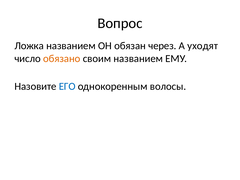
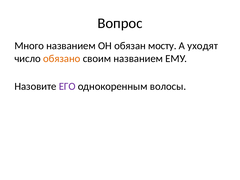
Ложка: Ложка -> Много
через: через -> мосту
ЕГО colour: blue -> purple
